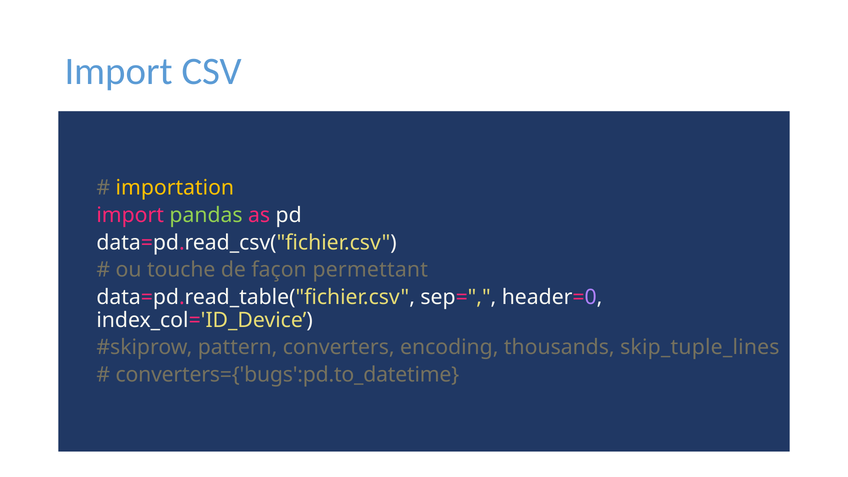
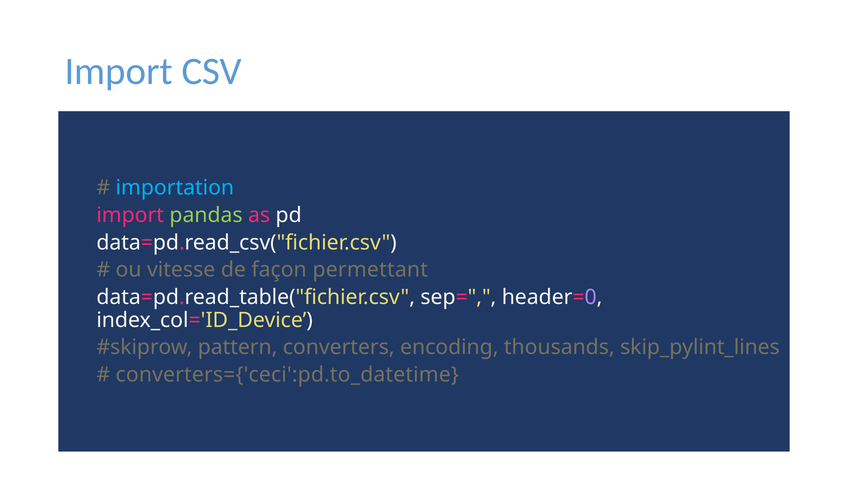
importation colour: yellow -> light blue
touche: touche -> vitesse
skip_tuple_lines: skip_tuple_lines -> skip_pylint_lines
converters={'bugs':pd.to_datetime: converters={'bugs':pd.to_datetime -> converters={'ceci':pd.to_datetime
